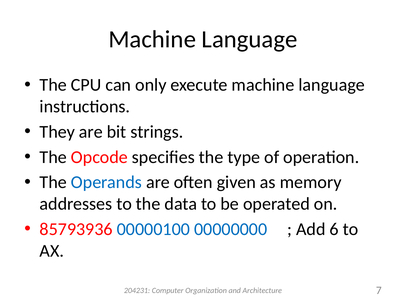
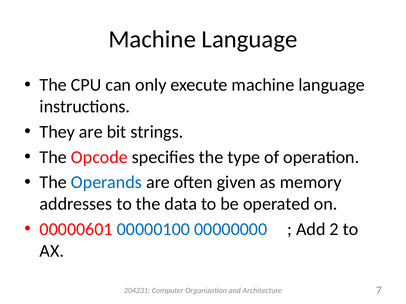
85793936: 85793936 -> 00000601
6: 6 -> 2
